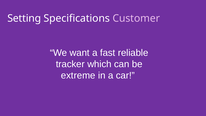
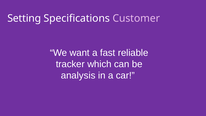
extreme: extreme -> analysis
